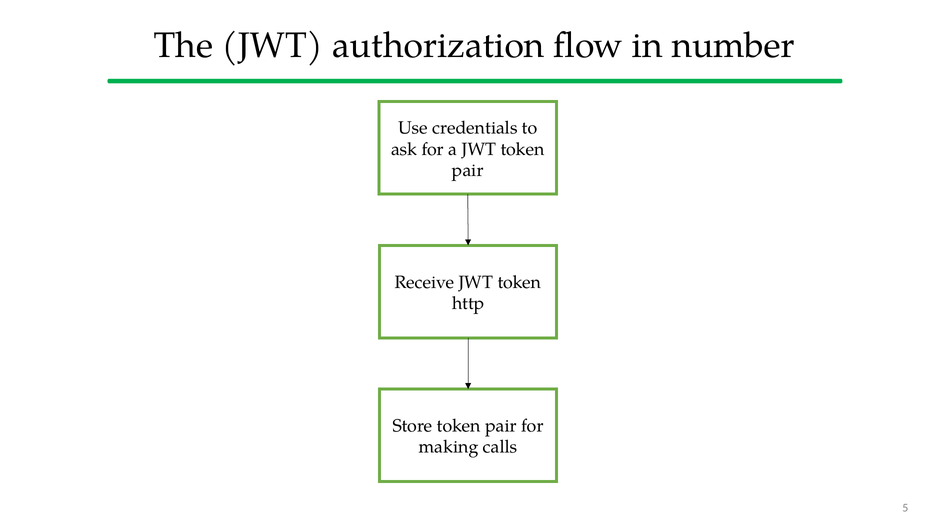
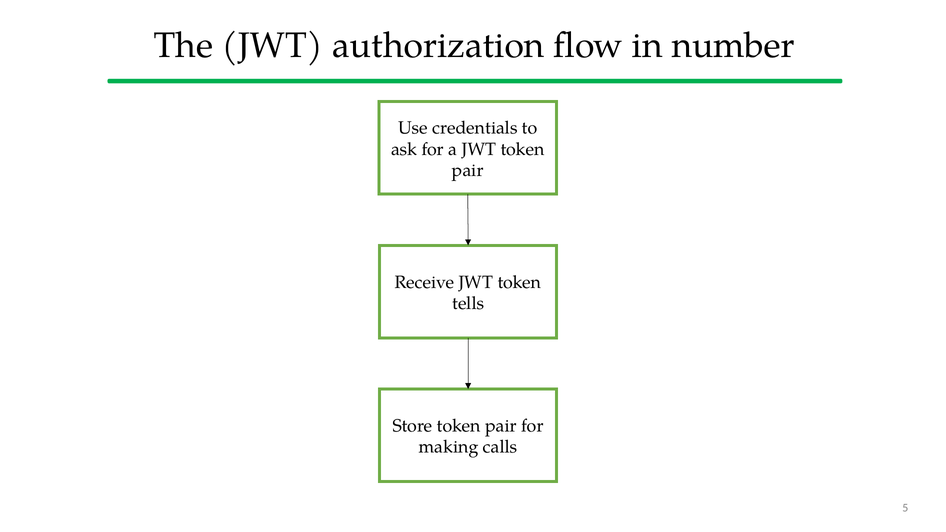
http: http -> tells
